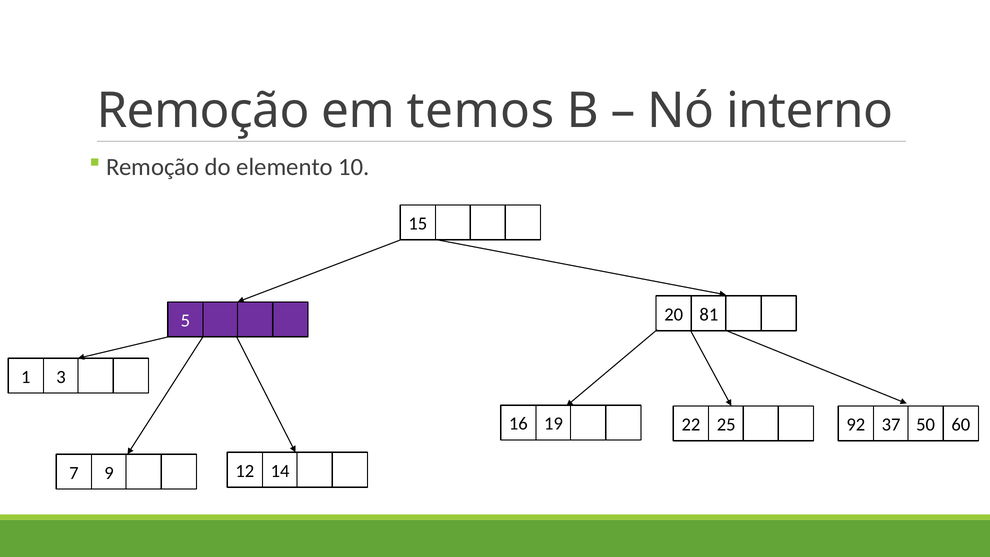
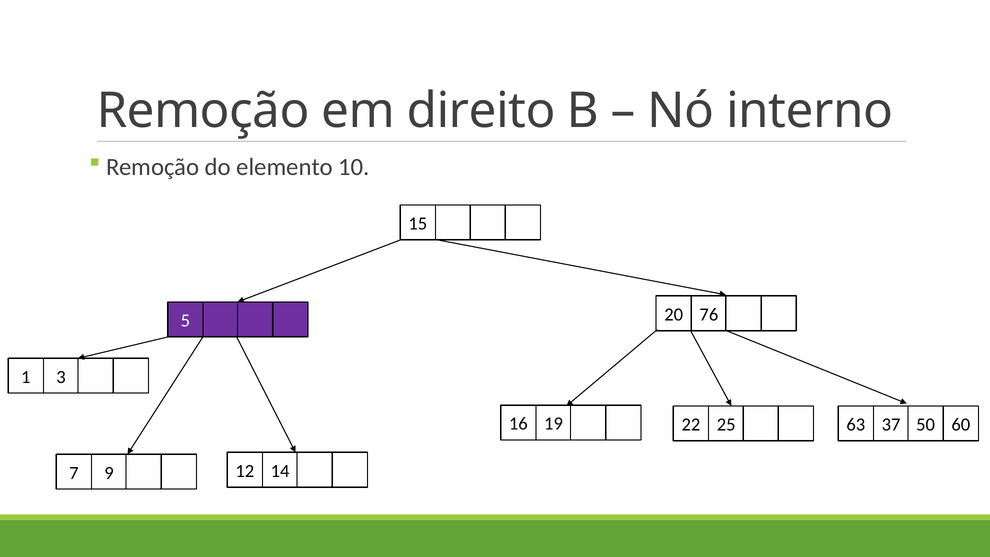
temos: temos -> direito
81: 81 -> 76
92: 92 -> 63
